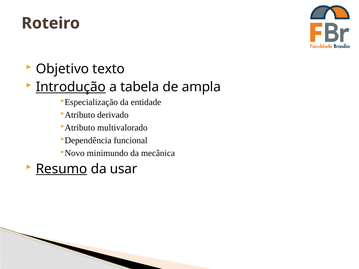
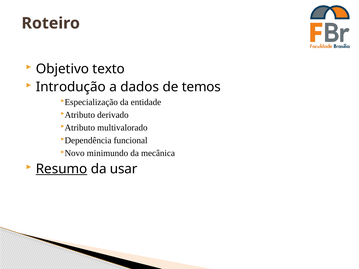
Introdução underline: present -> none
tabela: tabela -> dados
ampla: ampla -> temos
